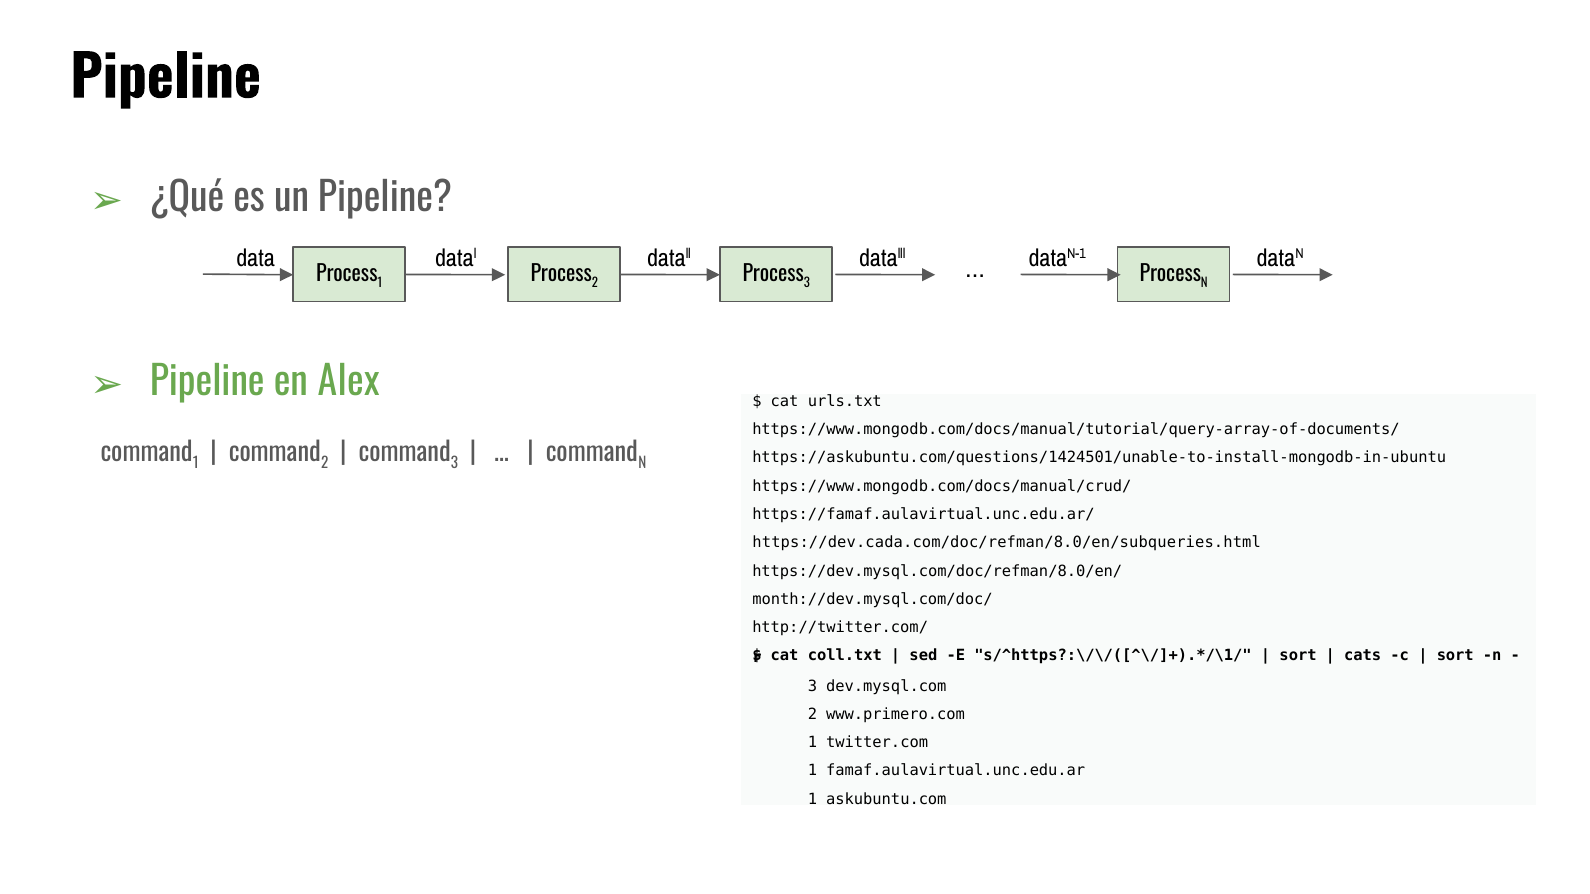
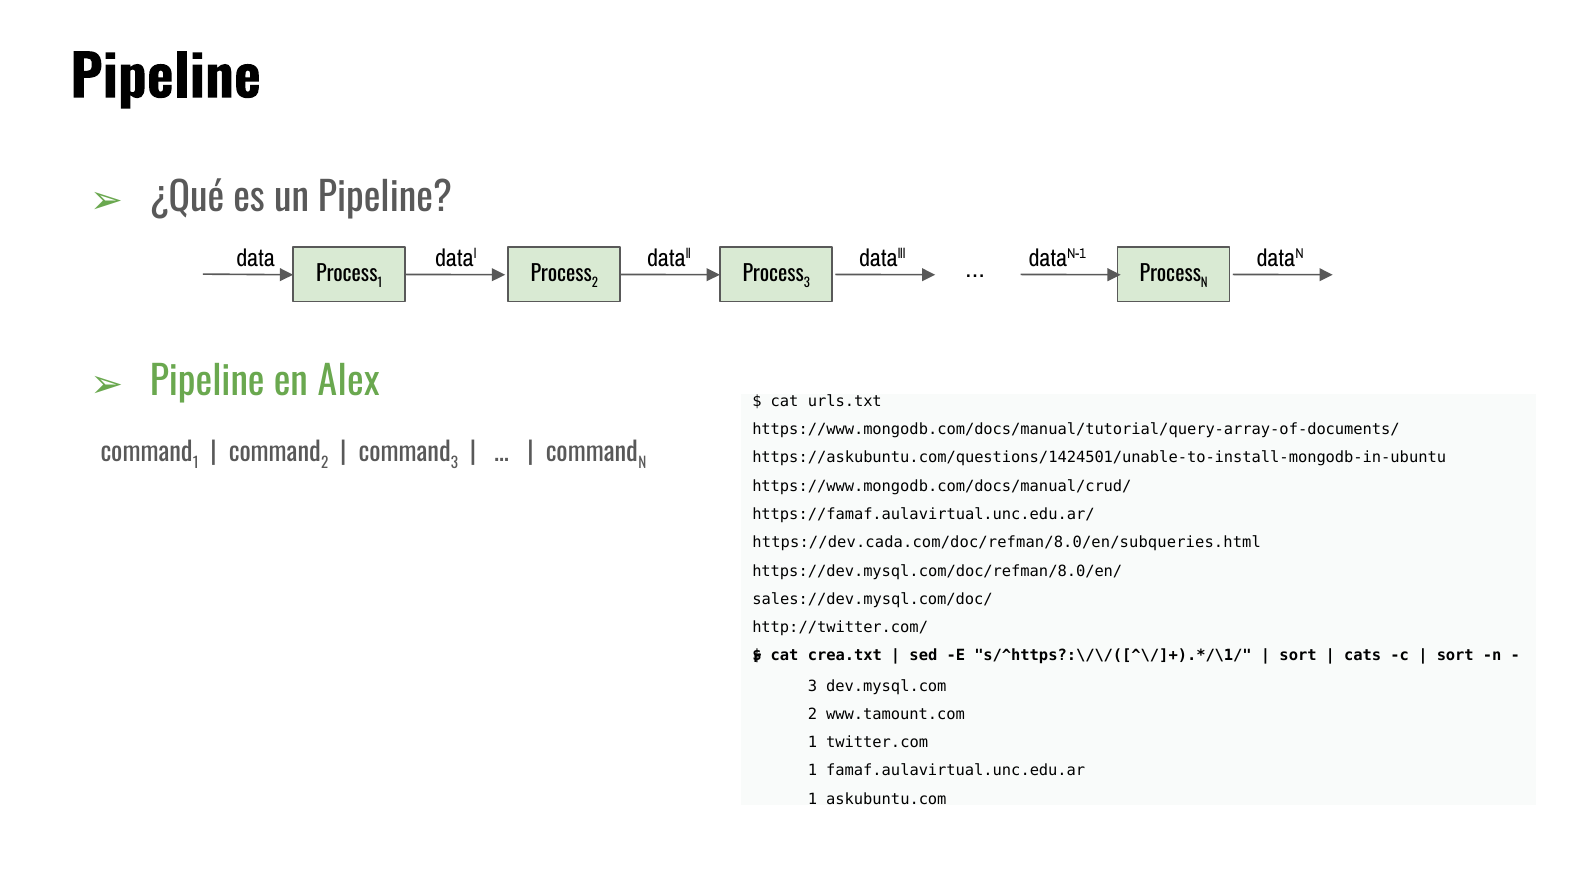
month://dev.mysql.com/doc/: month://dev.mysql.com/doc/ -> sales://dev.mysql.com/doc/
coll.txt: coll.txt -> crea.txt
www.primero.com: www.primero.com -> www.tamount.com
